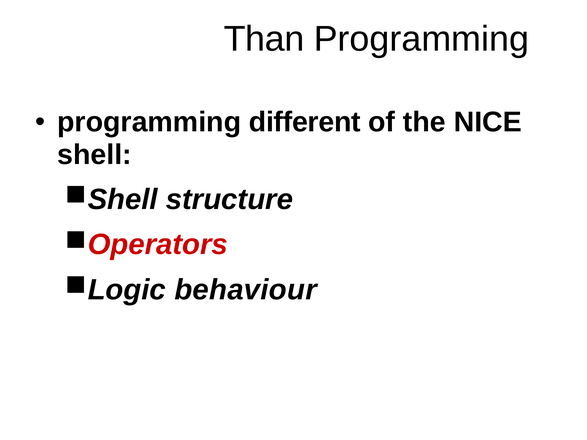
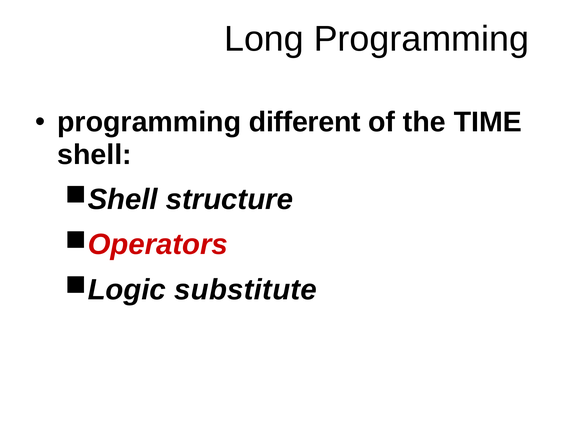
Than: Than -> Long
NICE: NICE -> TIME
behaviour: behaviour -> substitute
